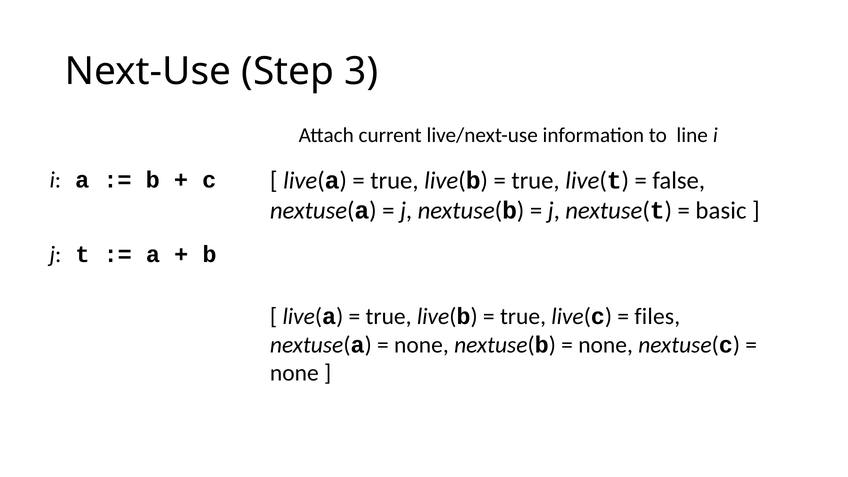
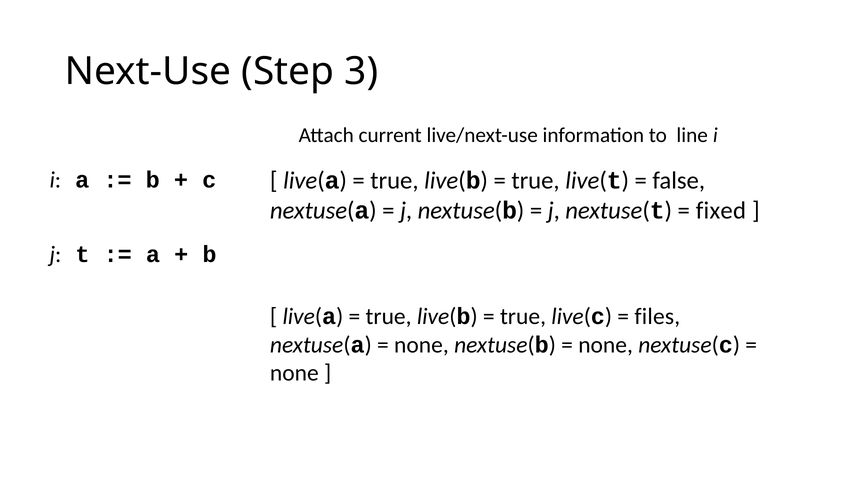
basic: basic -> fixed
